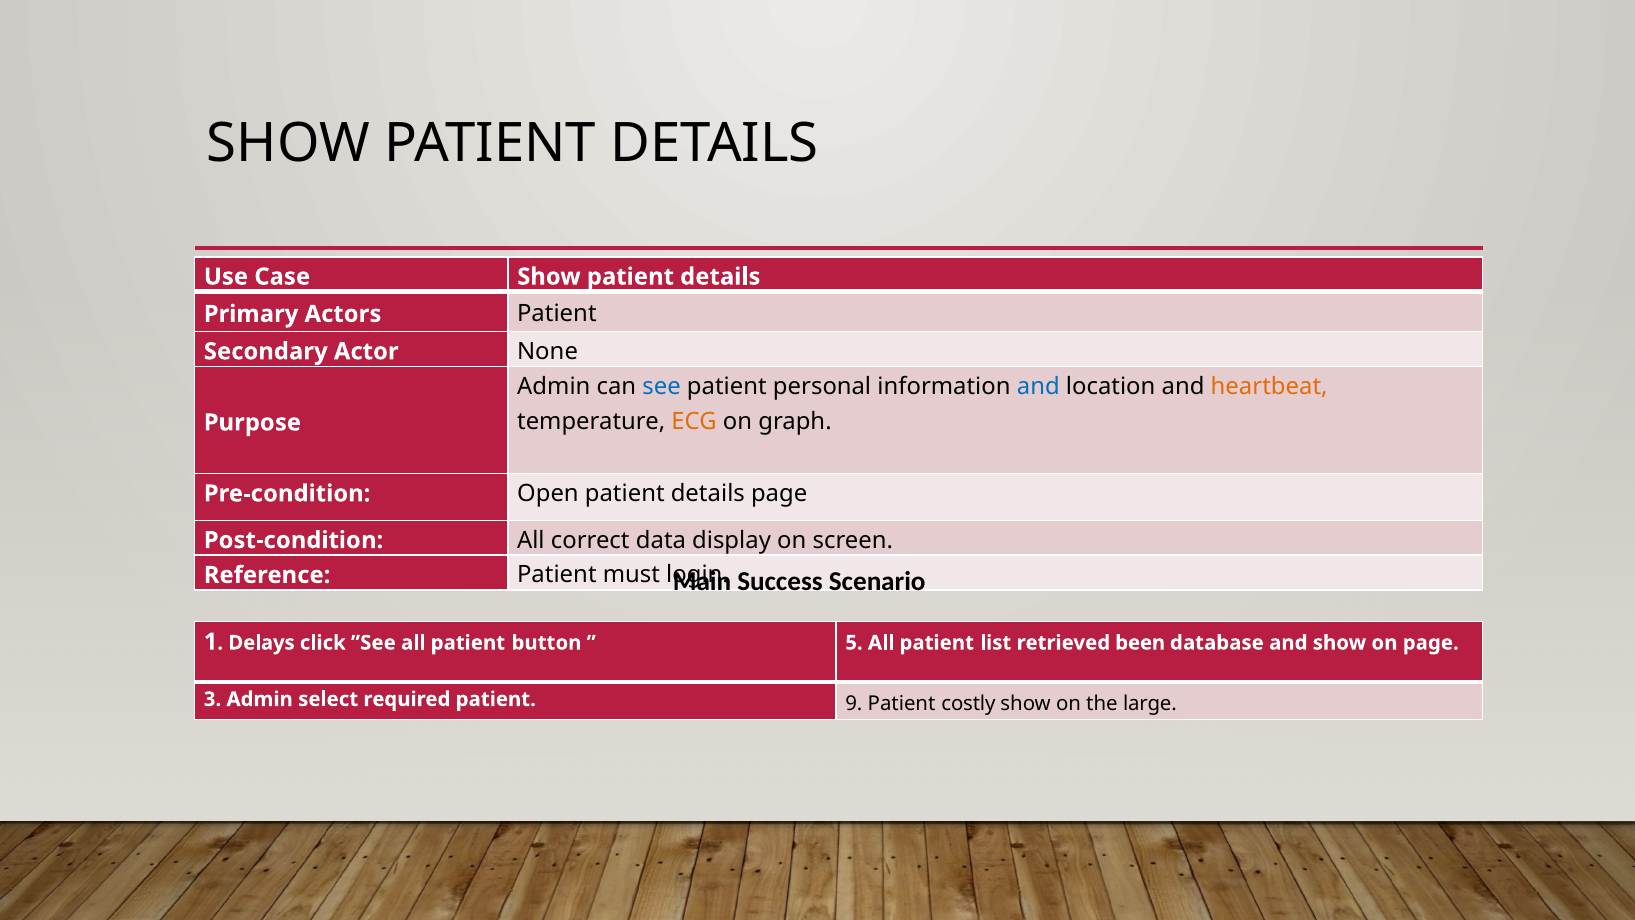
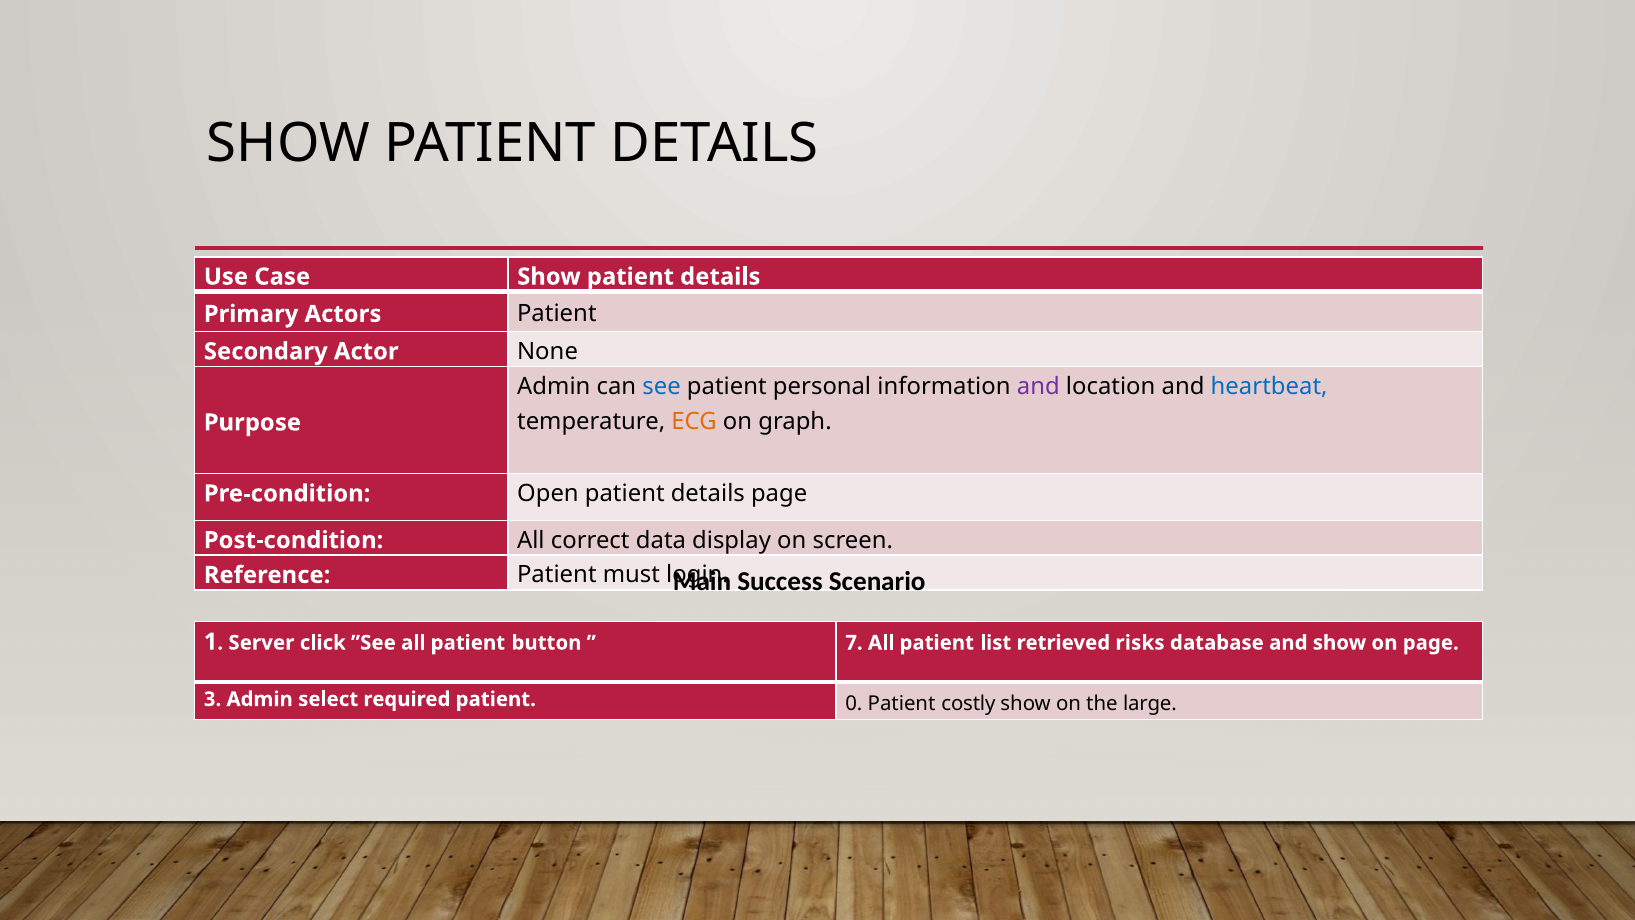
and at (1038, 386) colour: blue -> purple
heartbeat colour: orange -> blue
Delays: Delays -> Server
5: 5 -> 7
been: been -> risks
9: 9 -> 0
